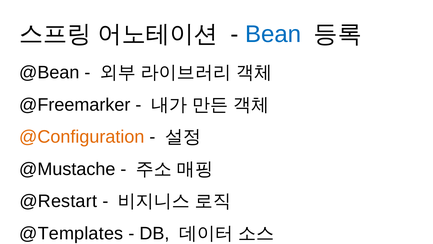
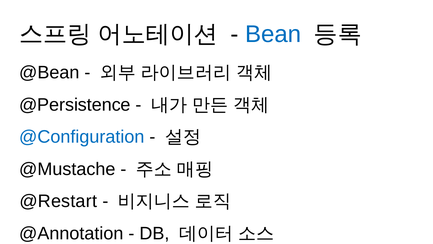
@Freemarker: @Freemarker -> @Persistence
@Configuration colour: orange -> blue
@Templates: @Templates -> @Annotation
